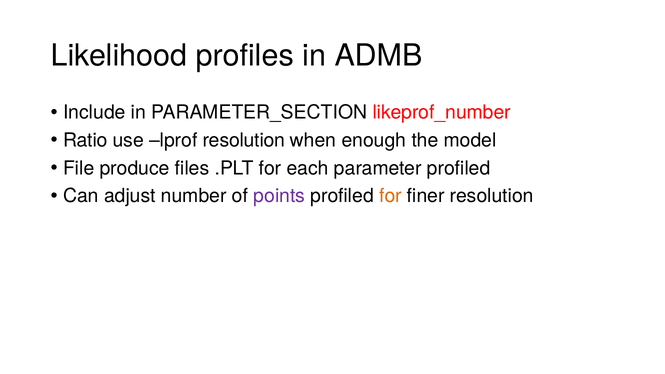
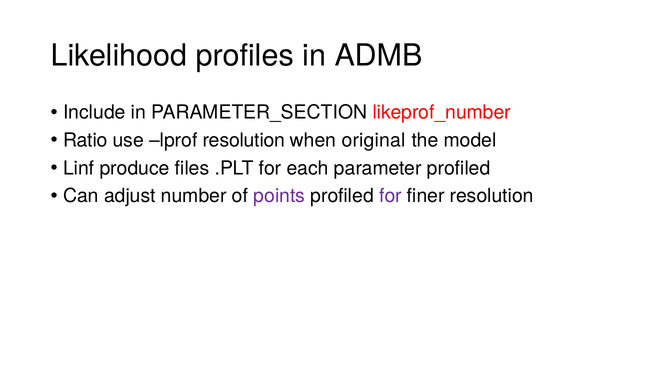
enough: enough -> original
File: File -> Linf
for at (390, 196) colour: orange -> purple
